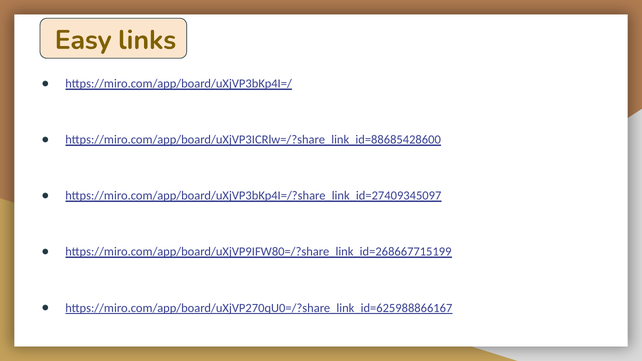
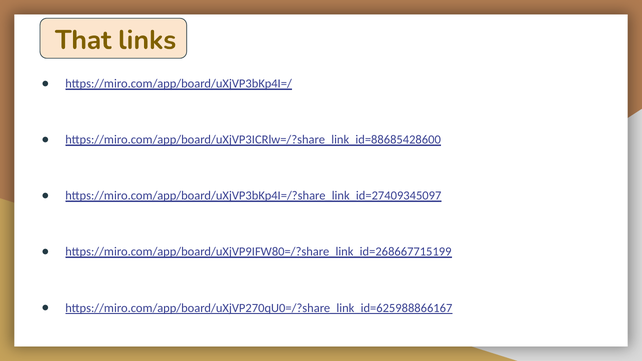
Easy: Easy -> That
